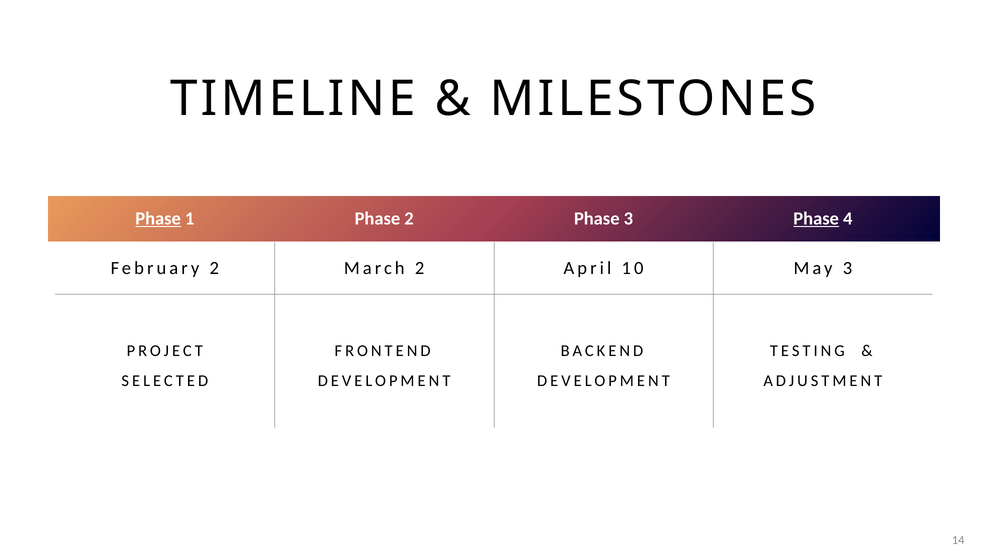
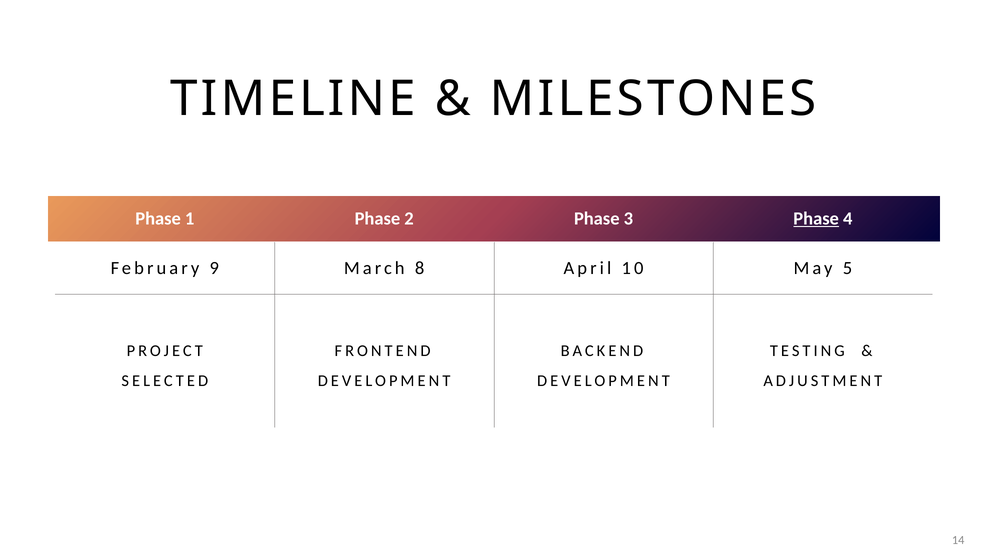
Phase at (158, 218) underline: present -> none
February 2: 2 -> 9
March 2: 2 -> 8
May 3: 3 -> 5
